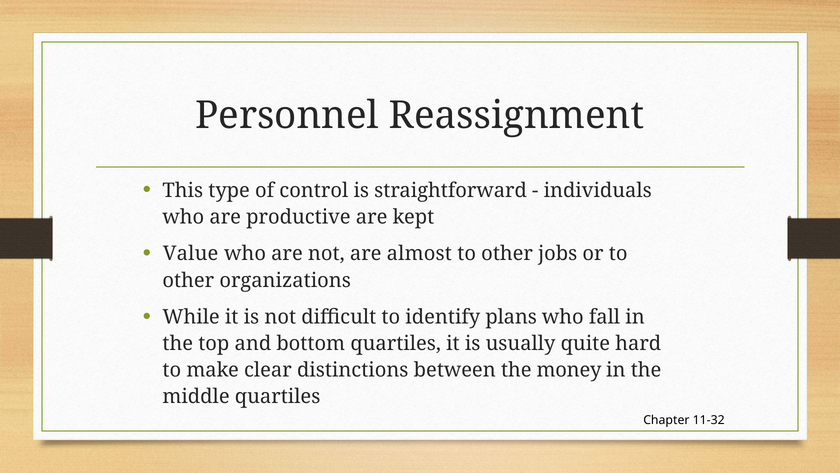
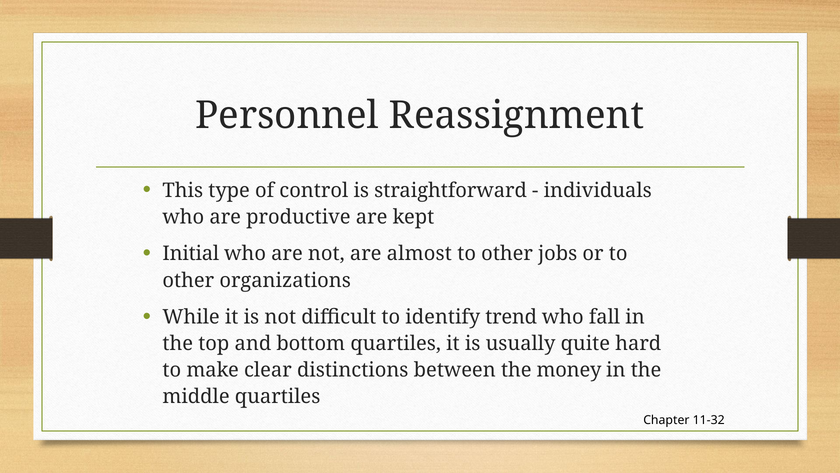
Value: Value -> Initial
plans: plans -> trend
